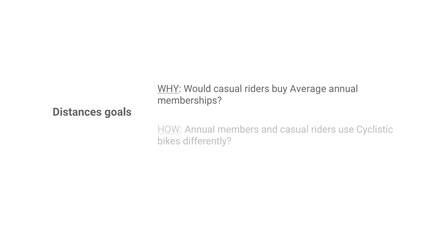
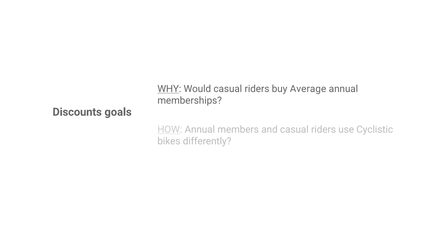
Distances: Distances -> Discounts
